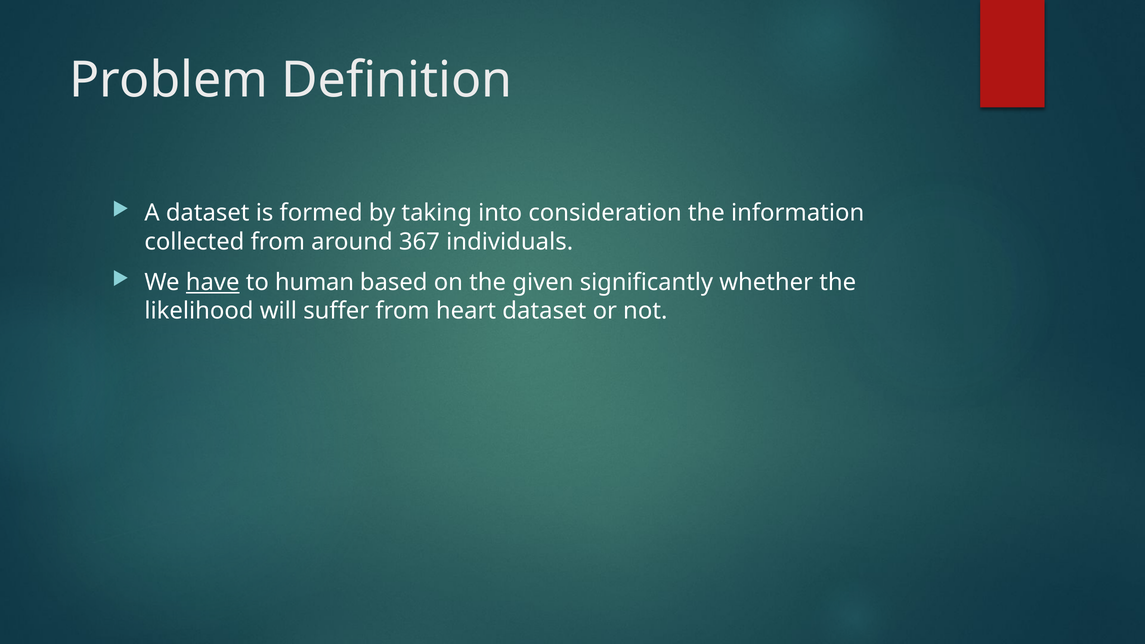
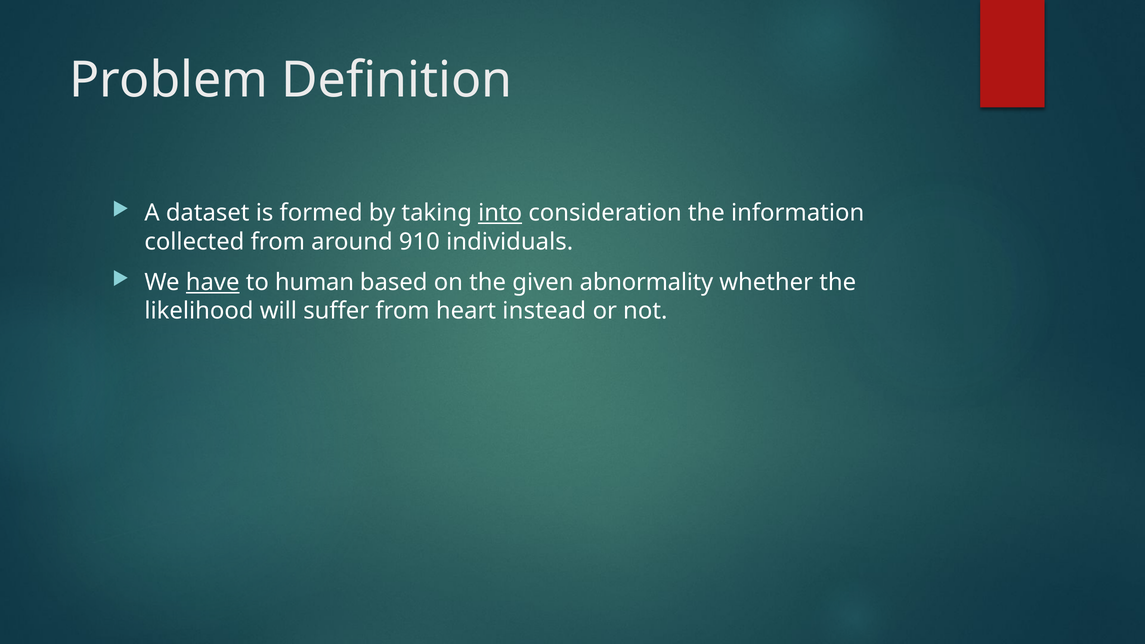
into underline: none -> present
367: 367 -> 910
significantly: significantly -> abnormality
heart dataset: dataset -> instead
